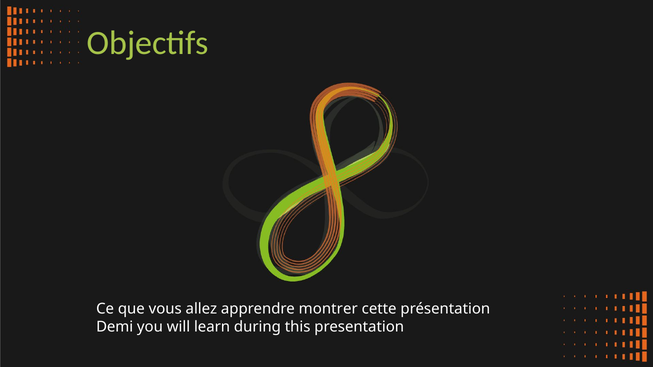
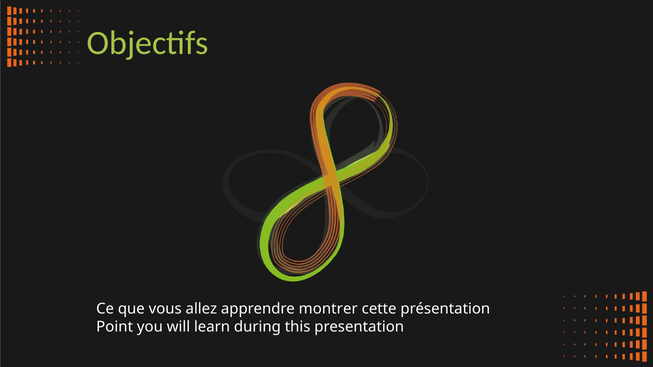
Demi: Demi -> Point
